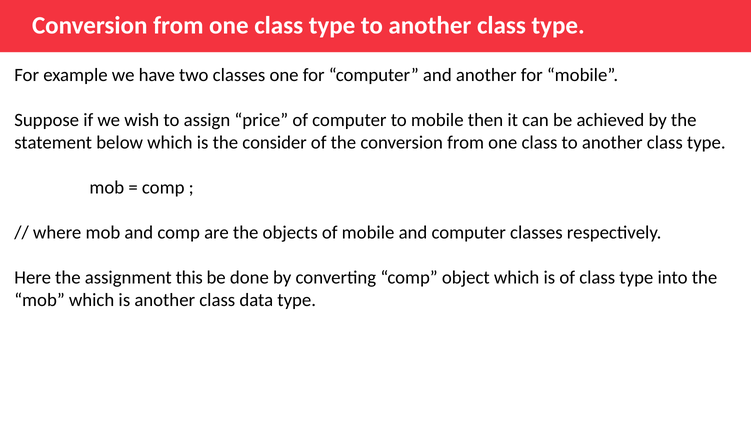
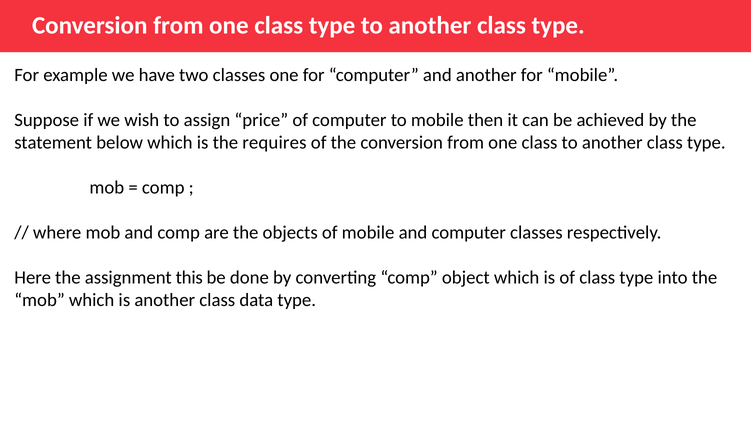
consider: consider -> requires
